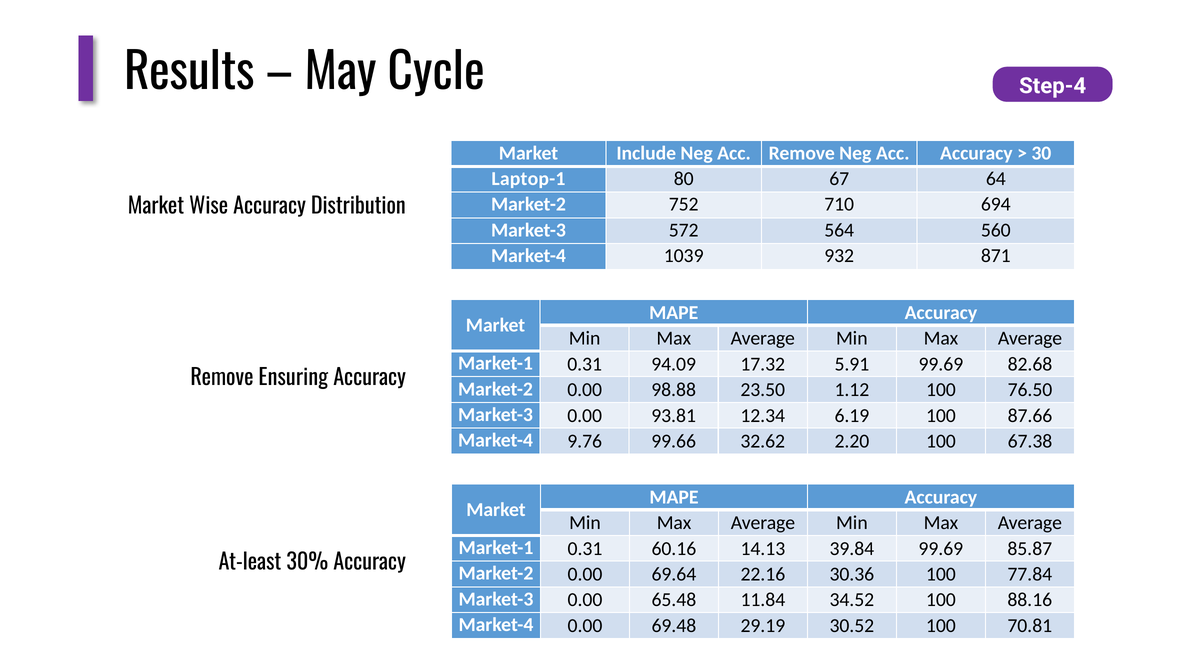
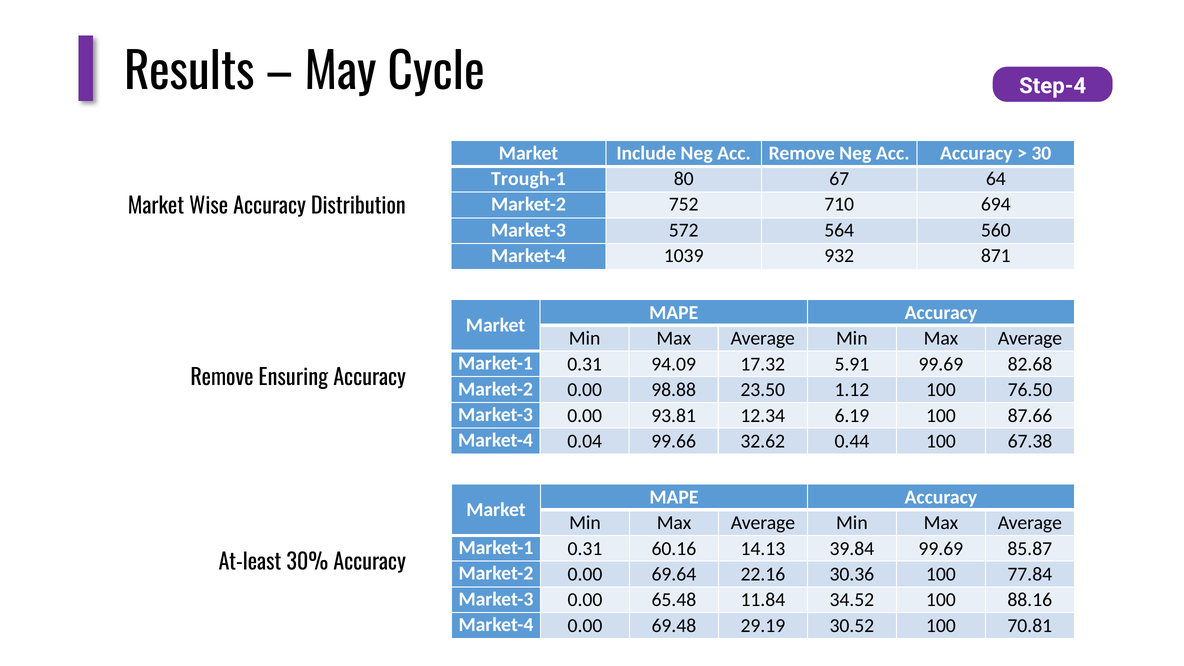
Laptop-1: Laptop-1 -> Trough-1
9.76: 9.76 -> 0.04
2.20: 2.20 -> 0.44
